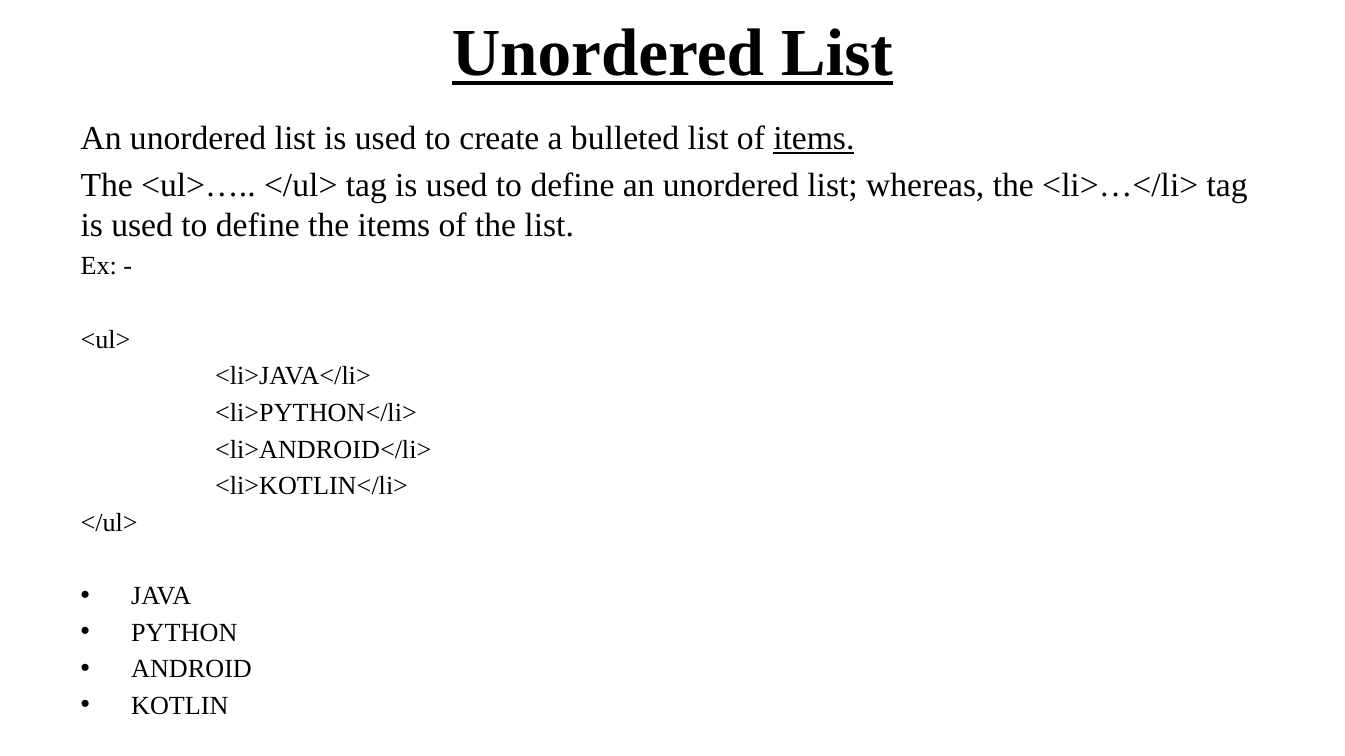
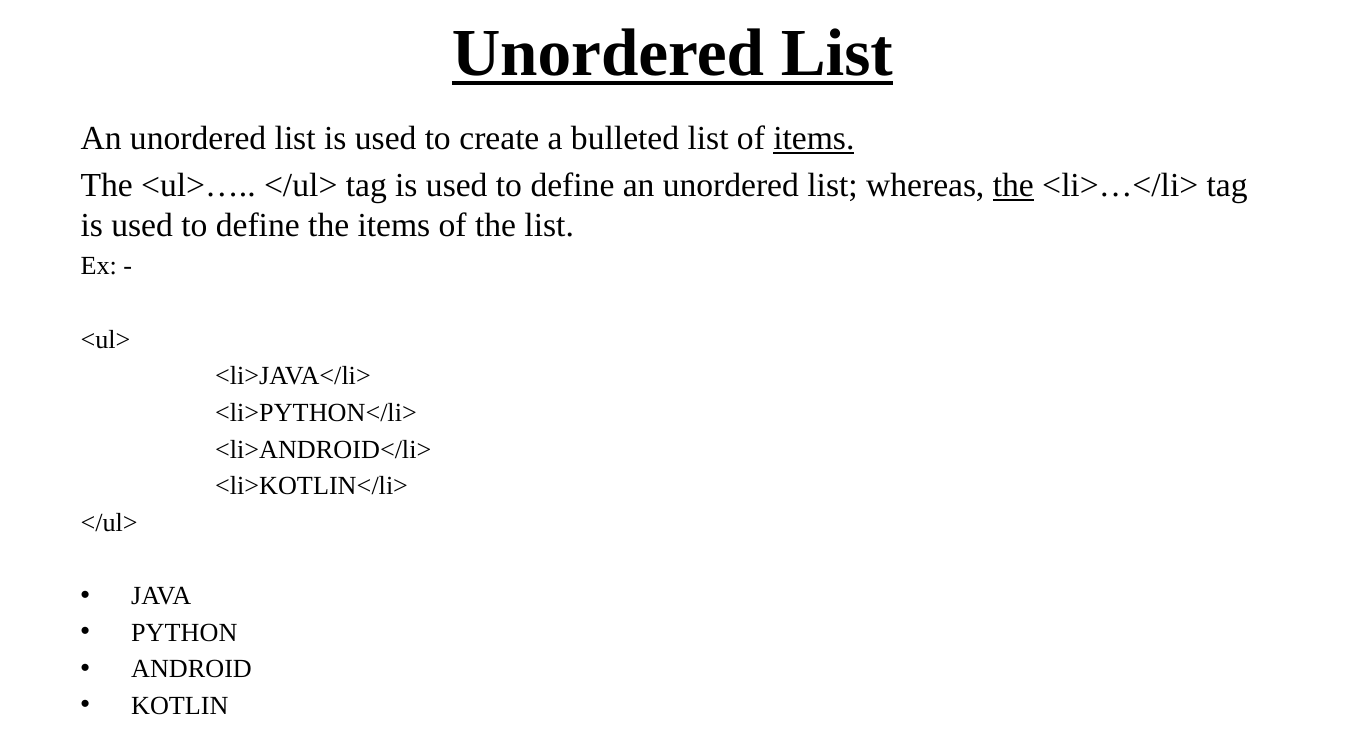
the at (1013, 186) underline: none -> present
